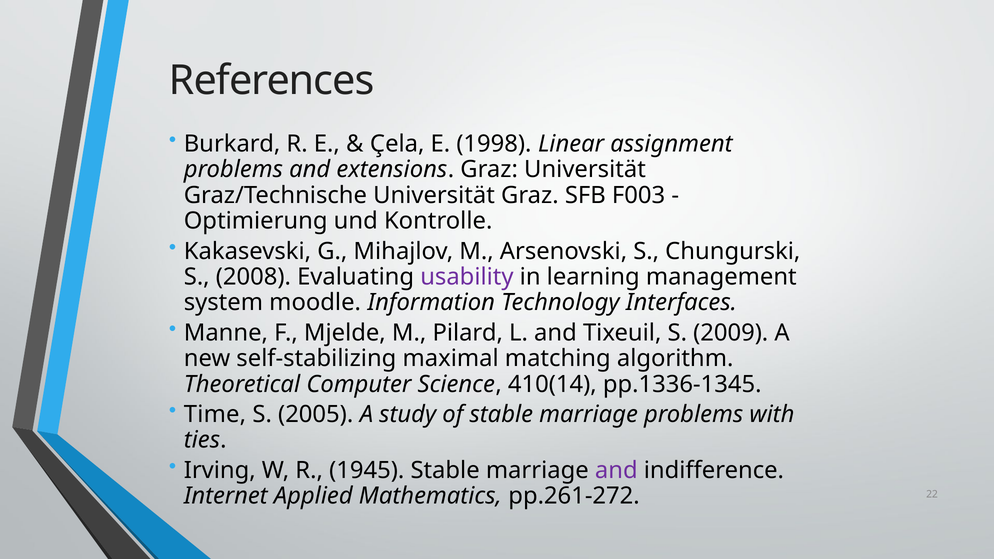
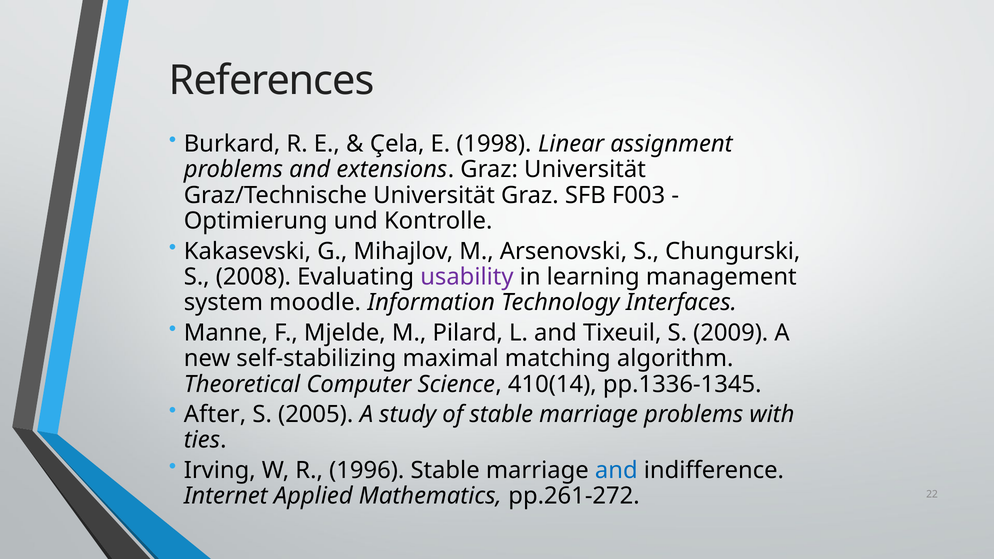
Time: Time -> After
1945: 1945 -> 1996
and at (616, 470) colour: purple -> blue
